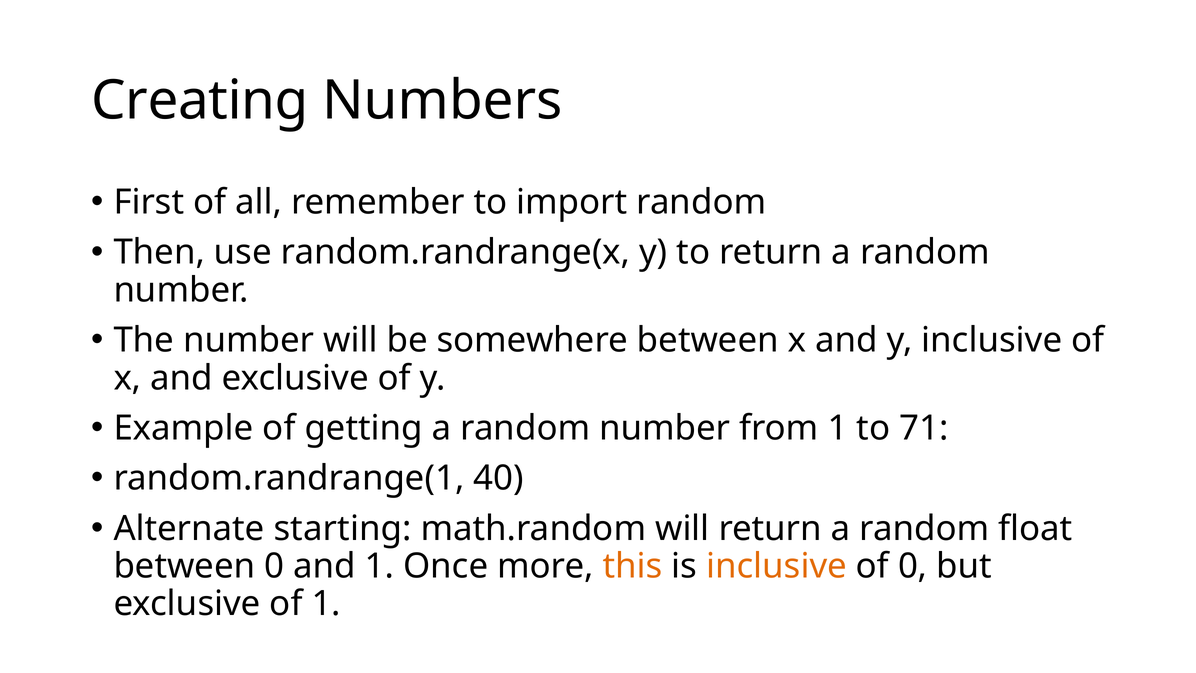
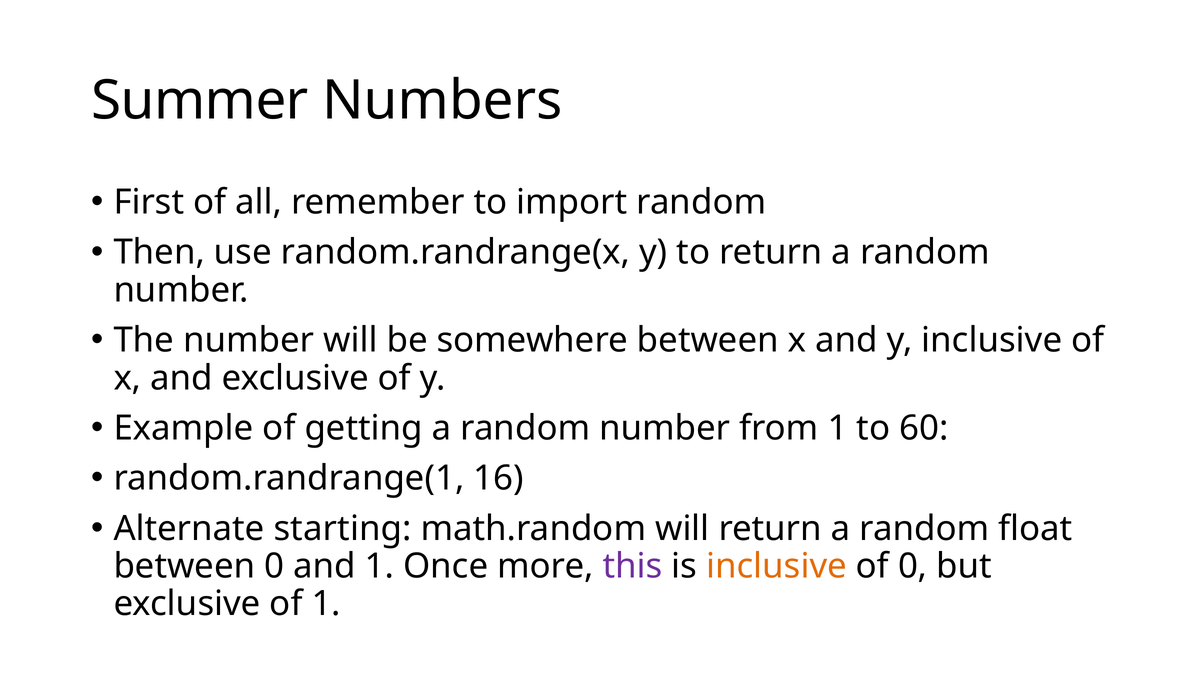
Creating: Creating -> Summer
71: 71 -> 60
40: 40 -> 16
this colour: orange -> purple
